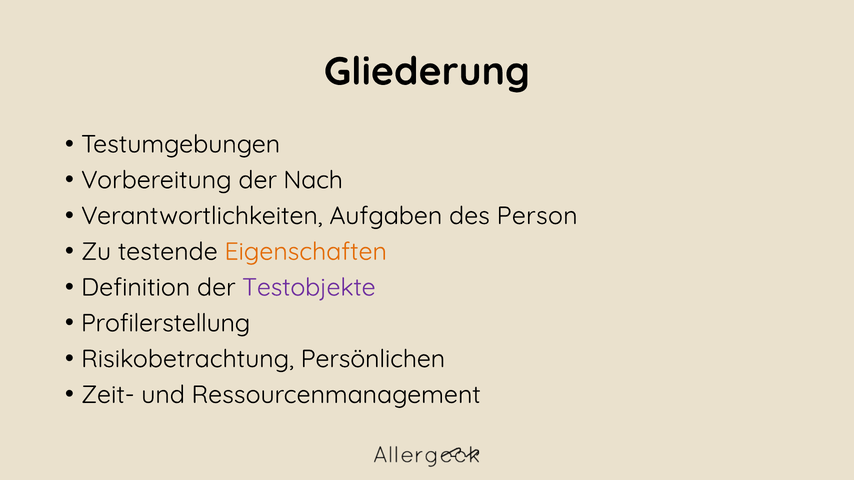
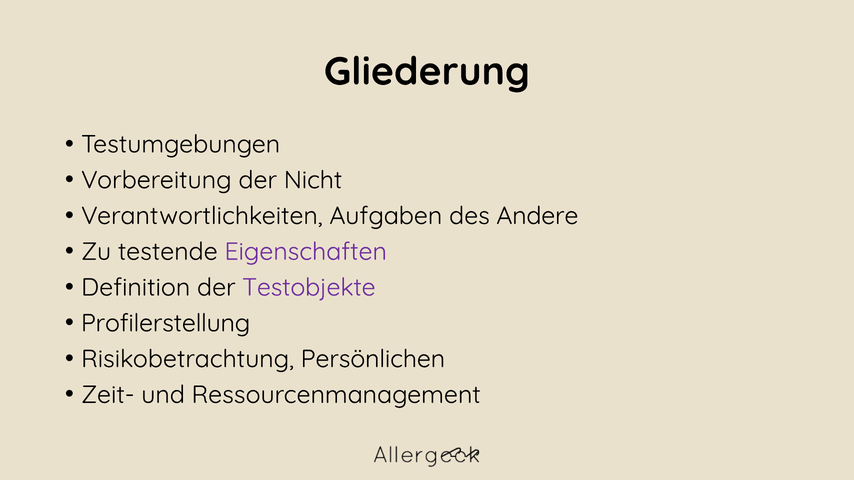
Nach: Nach -> Nicht
Person: Person -> Andere
Eigenschaften colour: orange -> purple
